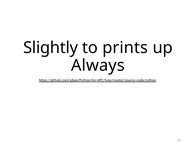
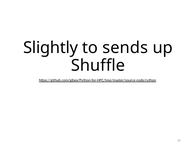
prints: prints -> sends
Always: Always -> Shuffle
